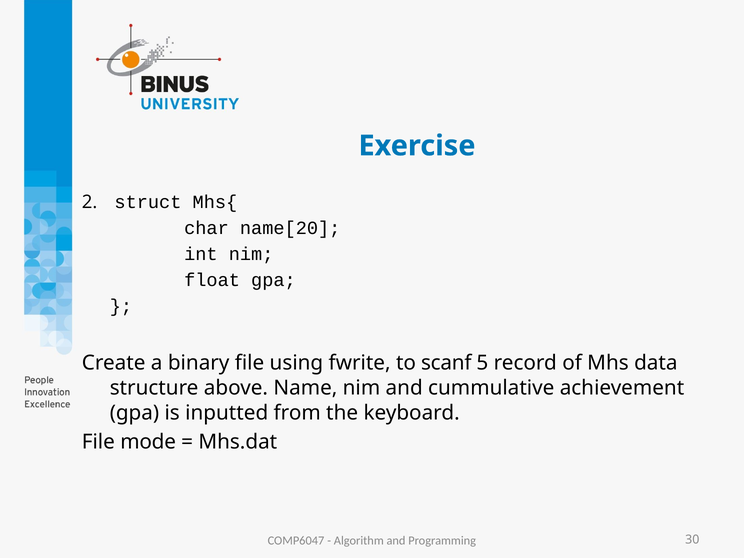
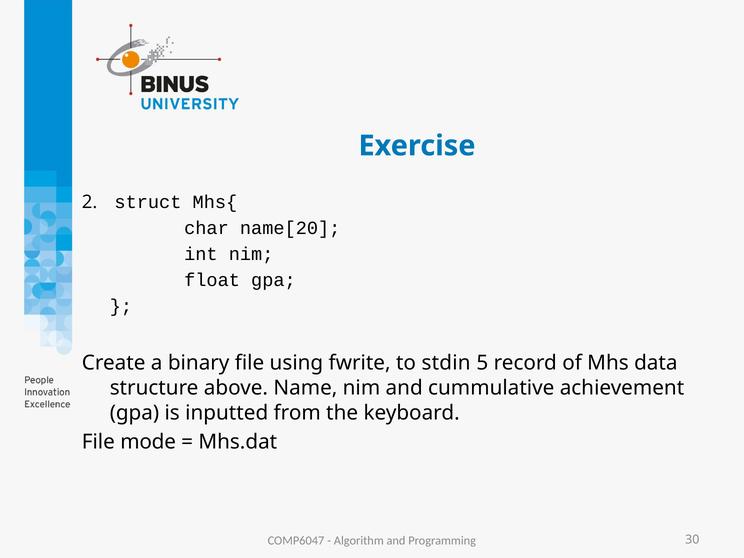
scanf: scanf -> stdin
